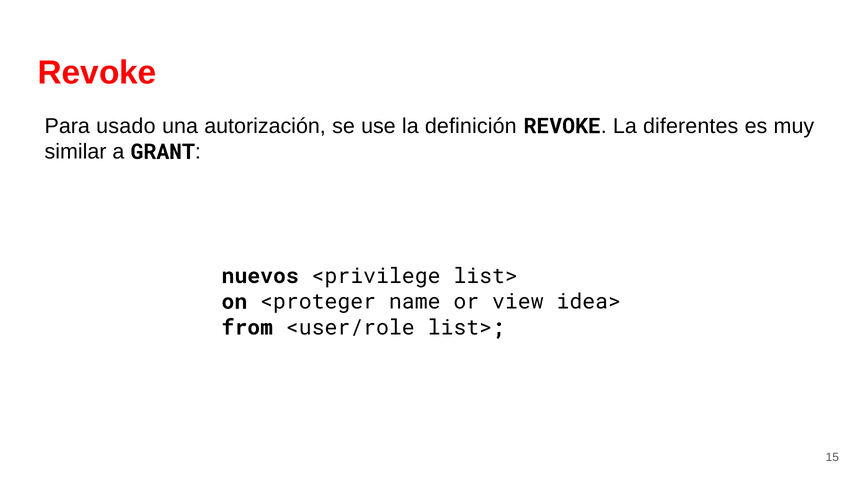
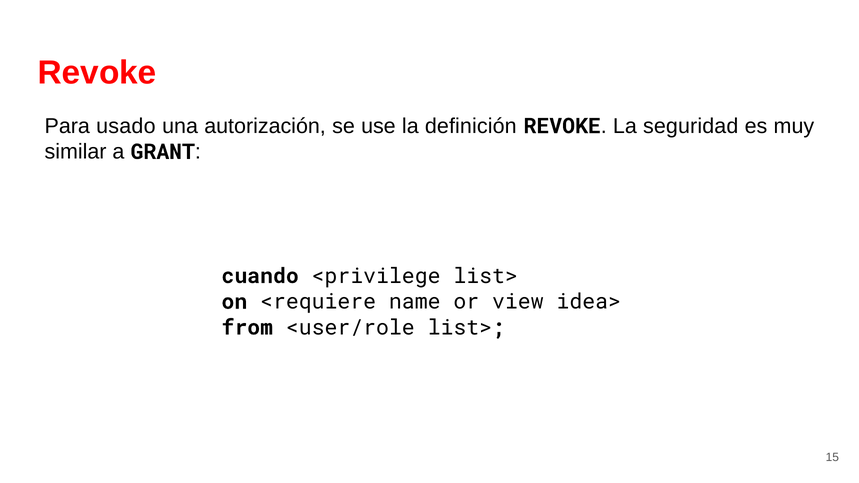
diferentes: diferentes -> seguridad
nuevos: nuevos -> cuando
<proteger: <proteger -> <requiere
